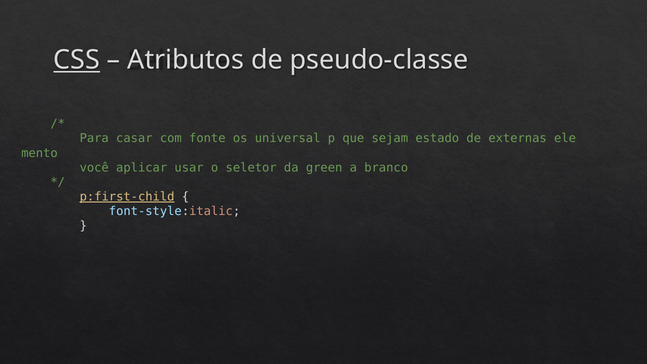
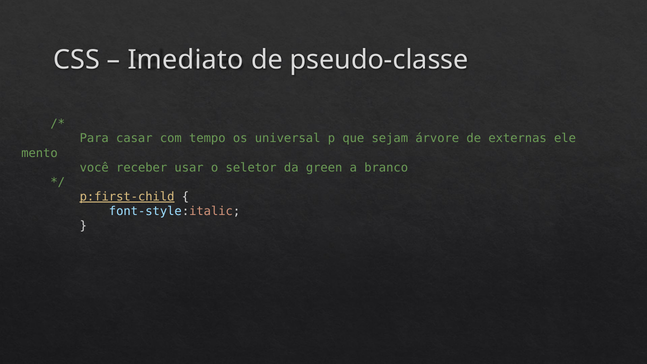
CSS underline: present -> none
Atributos: Atributos -> Imediato
fonte: fonte -> tempo
estado: estado -> árvore
aplicar: aplicar -> receber
